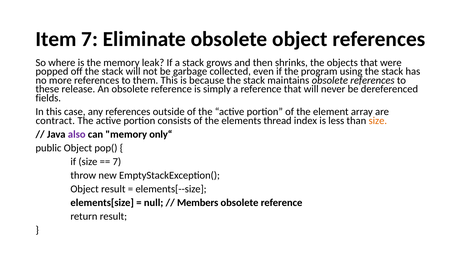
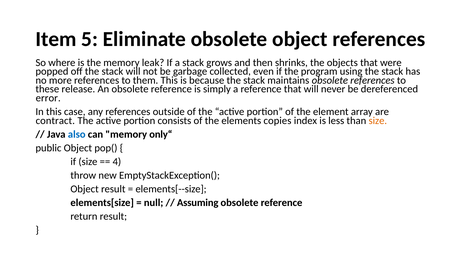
Item 7: 7 -> 5
fields: fields -> error
thread: thread -> copies
also colour: purple -> blue
7 at (117, 162): 7 -> 4
Members: Members -> Assuming
